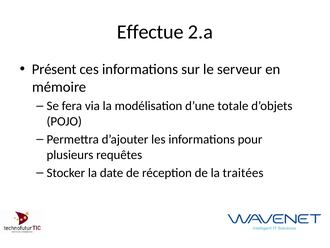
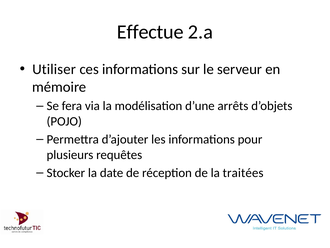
Présent: Présent -> Utiliser
totale: totale -> arrêts
